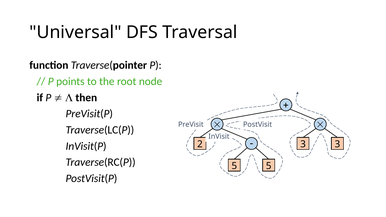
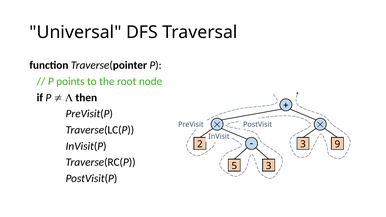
3 3: 3 -> 9
5 5: 5 -> 3
